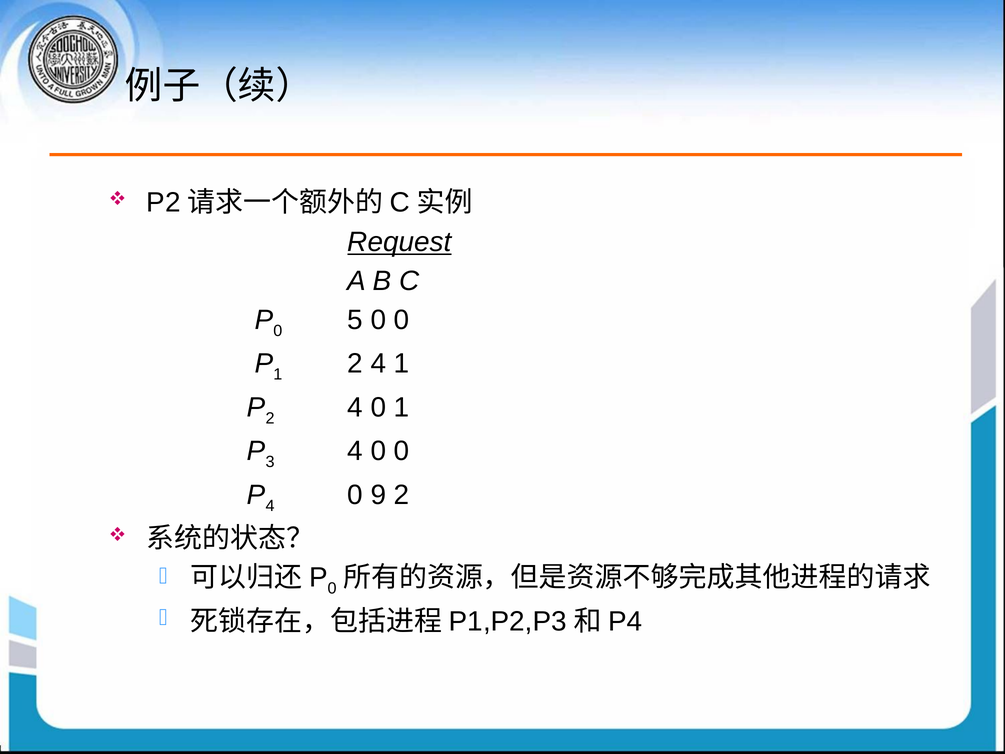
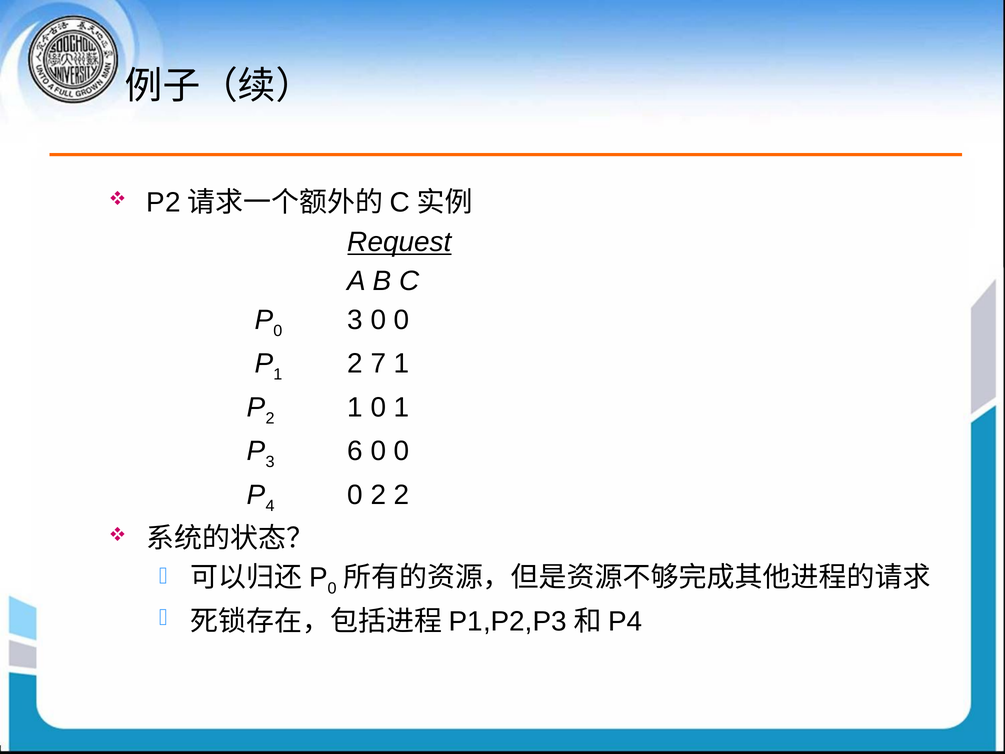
0 5: 5 -> 3
1 2 4: 4 -> 7
4 at (355, 407): 4 -> 1
4 at (355, 451): 4 -> 6
0 9: 9 -> 2
